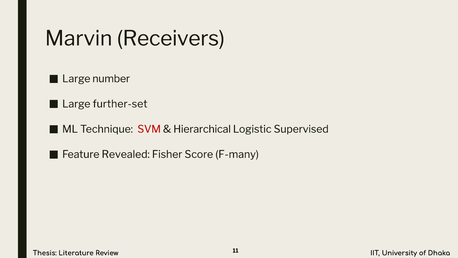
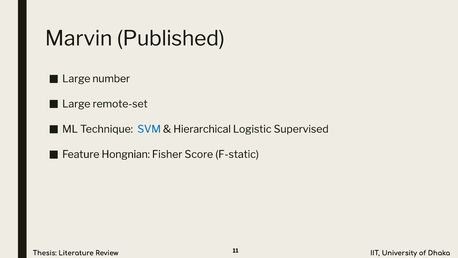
Receivers: Receivers -> Published
further-set: further-set -> remote-set
SVM colour: red -> blue
Revealed: Revealed -> Hongnian
F-many: F-many -> F-static
